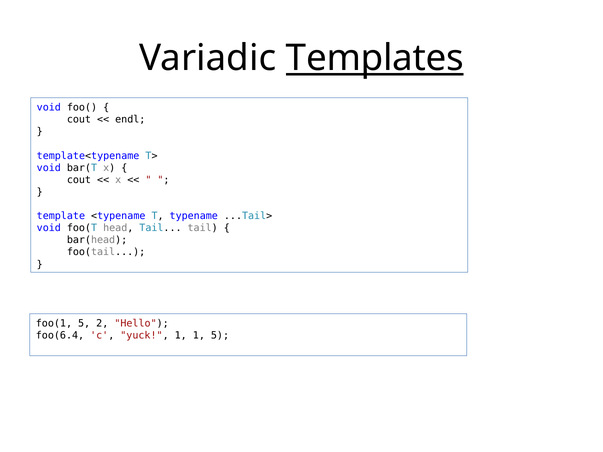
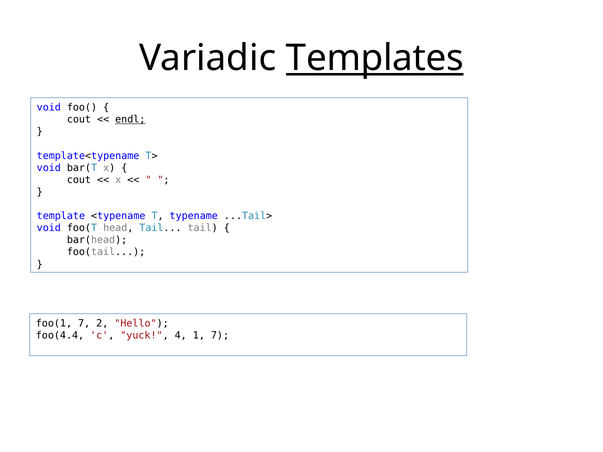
endl underline: none -> present
foo(1 5: 5 -> 7
foo(6.4: foo(6.4 -> foo(4.4
yuck 1: 1 -> 4
1 5: 5 -> 7
